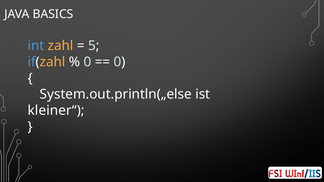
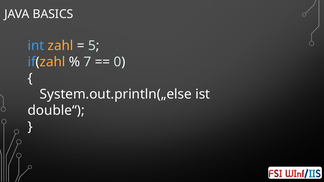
0 at (87, 62): 0 -> 7
kleiner“: kleiner“ -> double“
